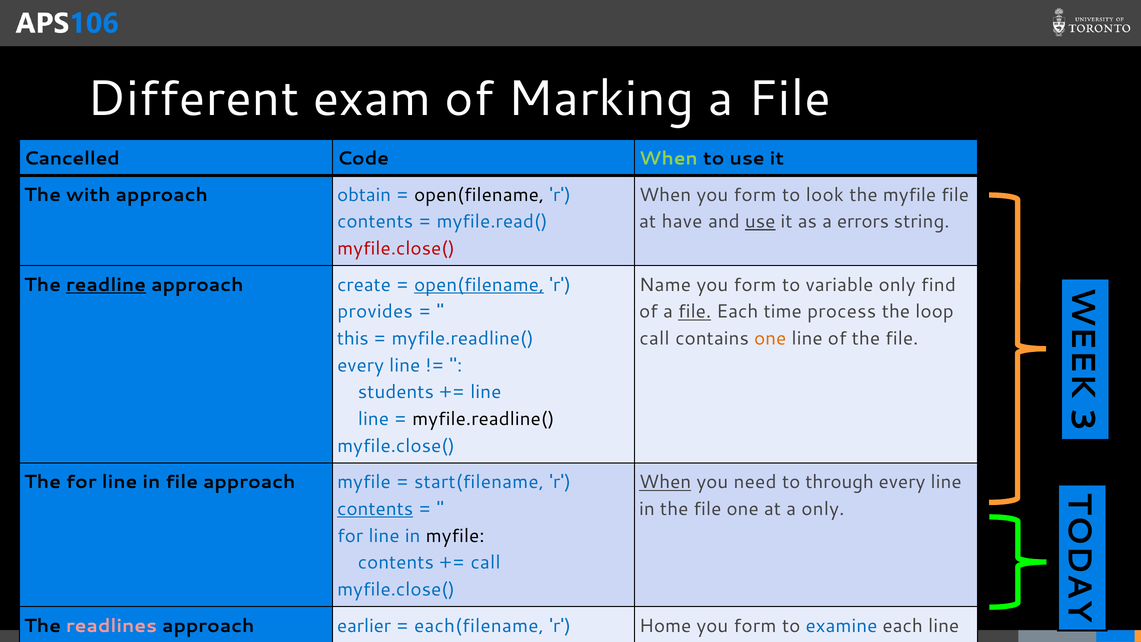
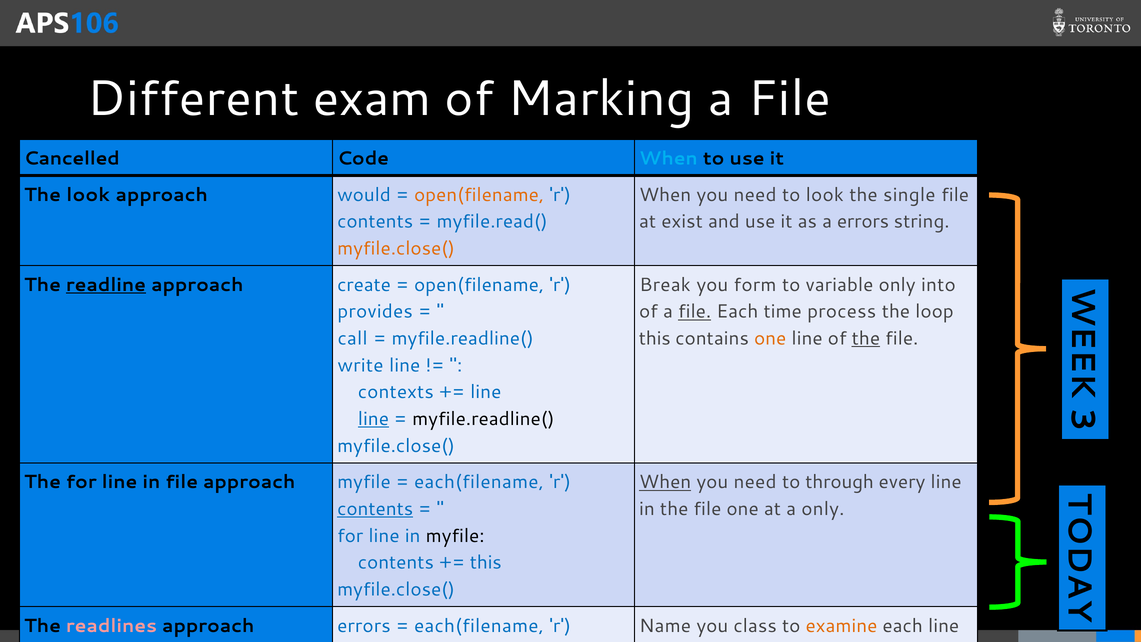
When at (668, 158) colour: light green -> light blue
The with: with -> look
obtain: obtain -> would
open(filename at (479, 195) colour: black -> orange
form at (755, 195): form -> need
the myfile: myfile -> single
have: have -> exist
use at (760, 222) underline: present -> none
myfile.close( at (396, 248) colour: red -> orange
open(filename at (479, 285) underline: present -> none
Name: Name -> Break
find: find -> into
this: this -> call
call at (655, 338): call -> this
the at (866, 338) underline: none -> present
every at (361, 365): every -> write
students: students -> contexts
line at (373, 419) underline: none -> present
start(filename at (479, 482): start(filename -> each(filename
call at (486, 562): call -> this
approach earlier: earlier -> errors
Home: Home -> Name
form at (755, 626): form -> class
examine colour: blue -> orange
